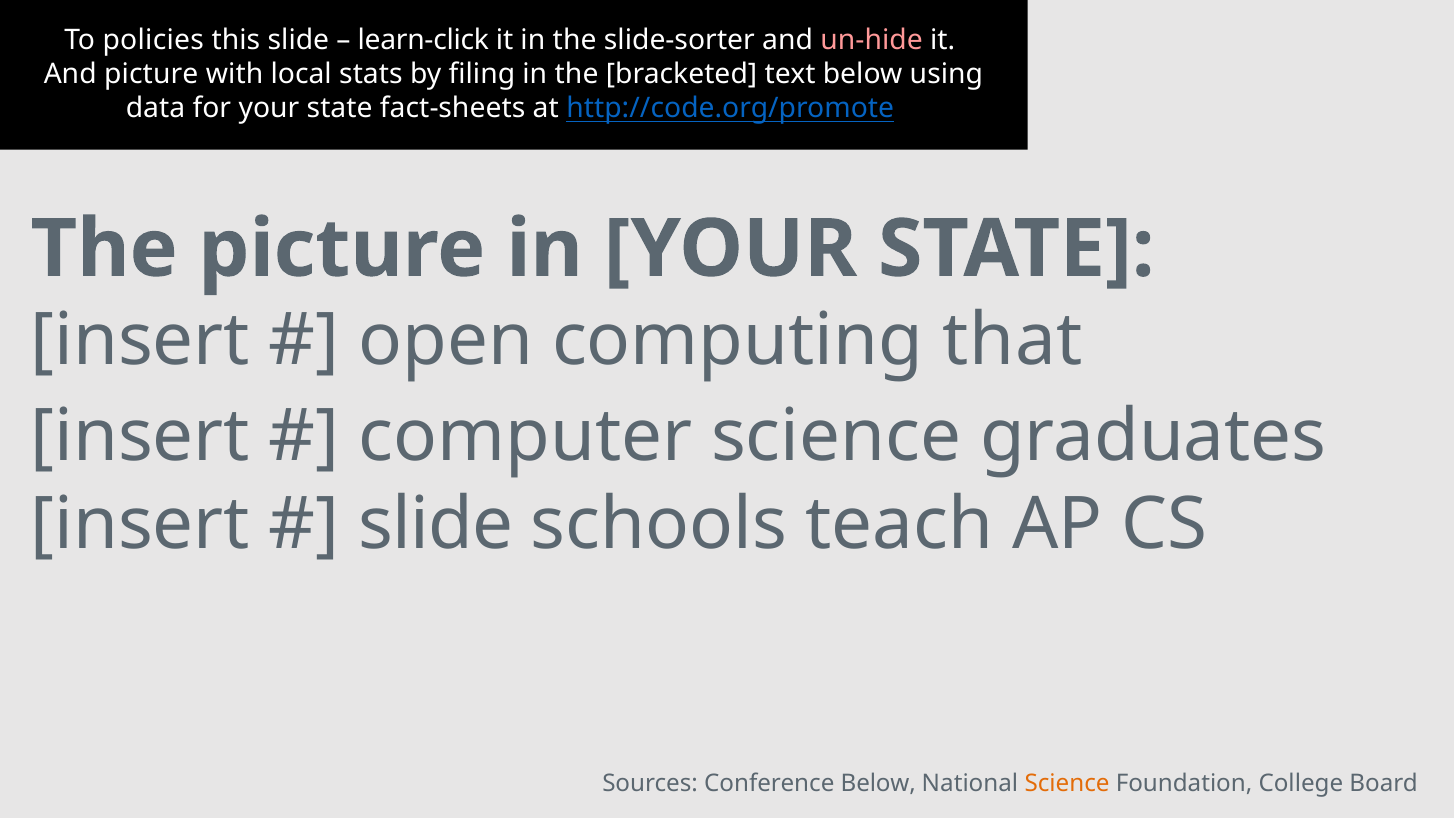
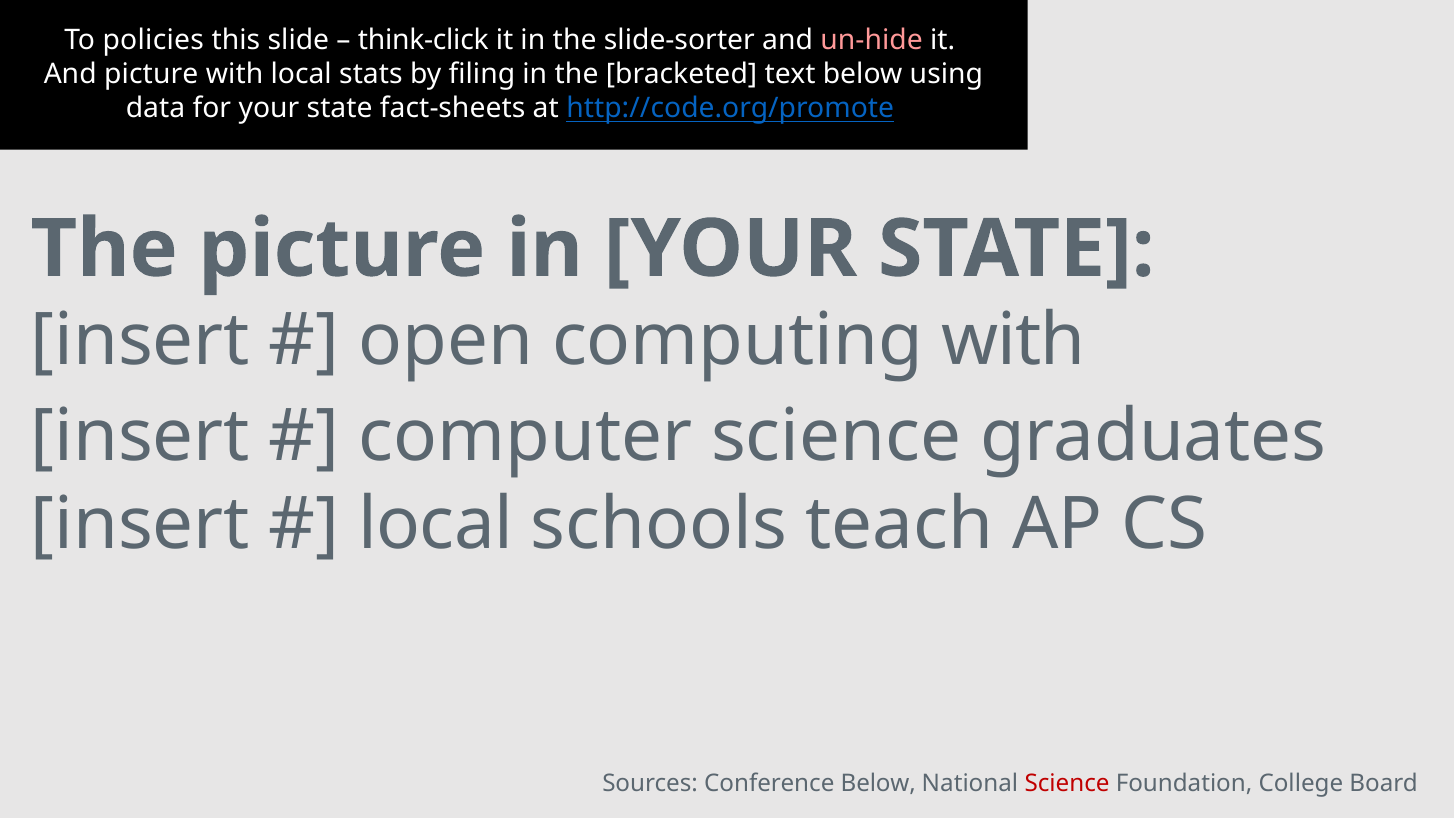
learn-click: learn-click -> think-click
computing that: that -> with
slide at (436, 525): slide -> local
Science at (1067, 783) colour: orange -> red
